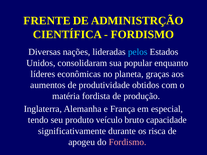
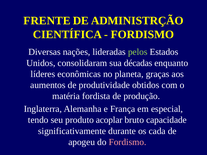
pelos colour: light blue -> light green
popular: popular -> décadas
veículo: veículo -> acoplar
risca: risca -> cada
